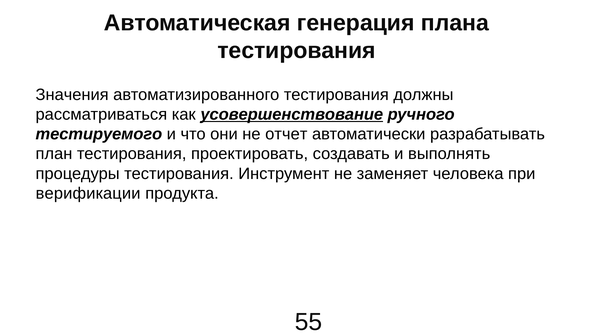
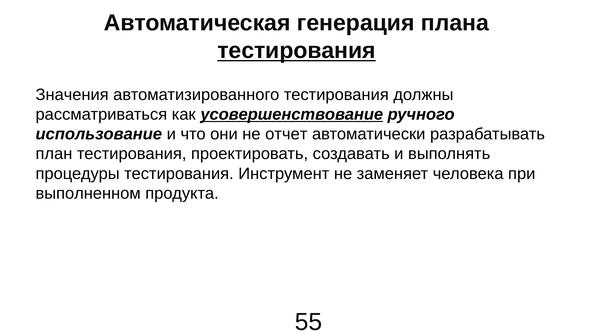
тестирования at (297, 51) underline: none -> present
тестируемого: тестируемого -> использование
верификации: верификации -> выполненном
